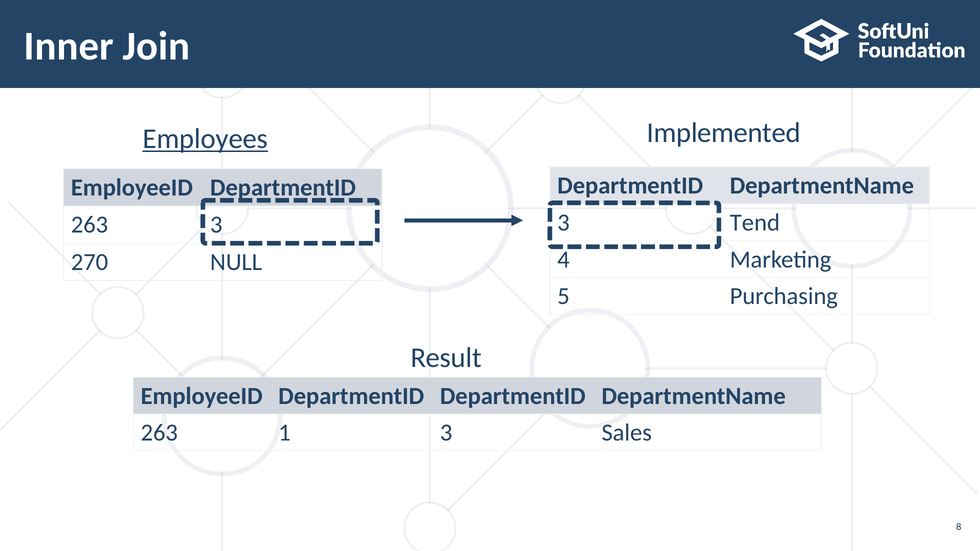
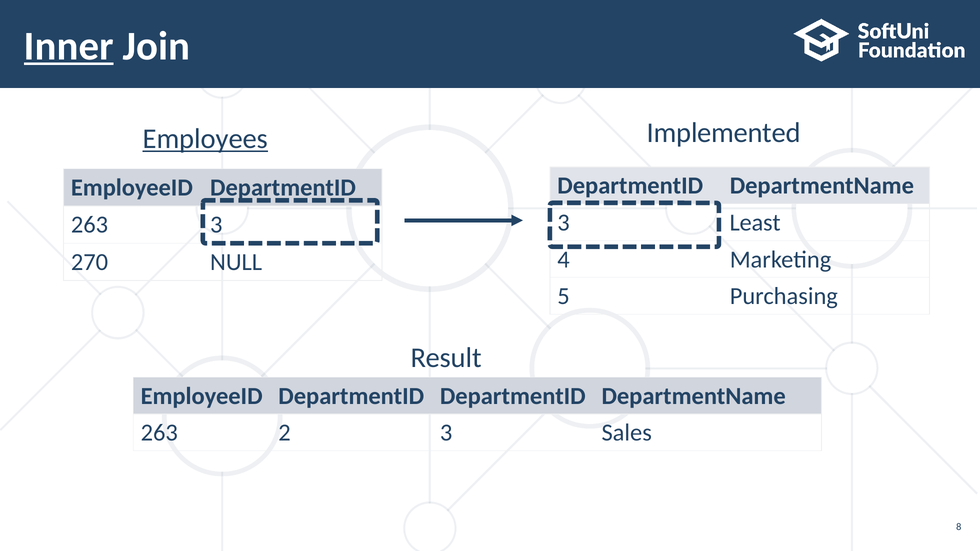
Inner underline: none -> present
Tend: Tend -> Least
1: 1 -> 2
